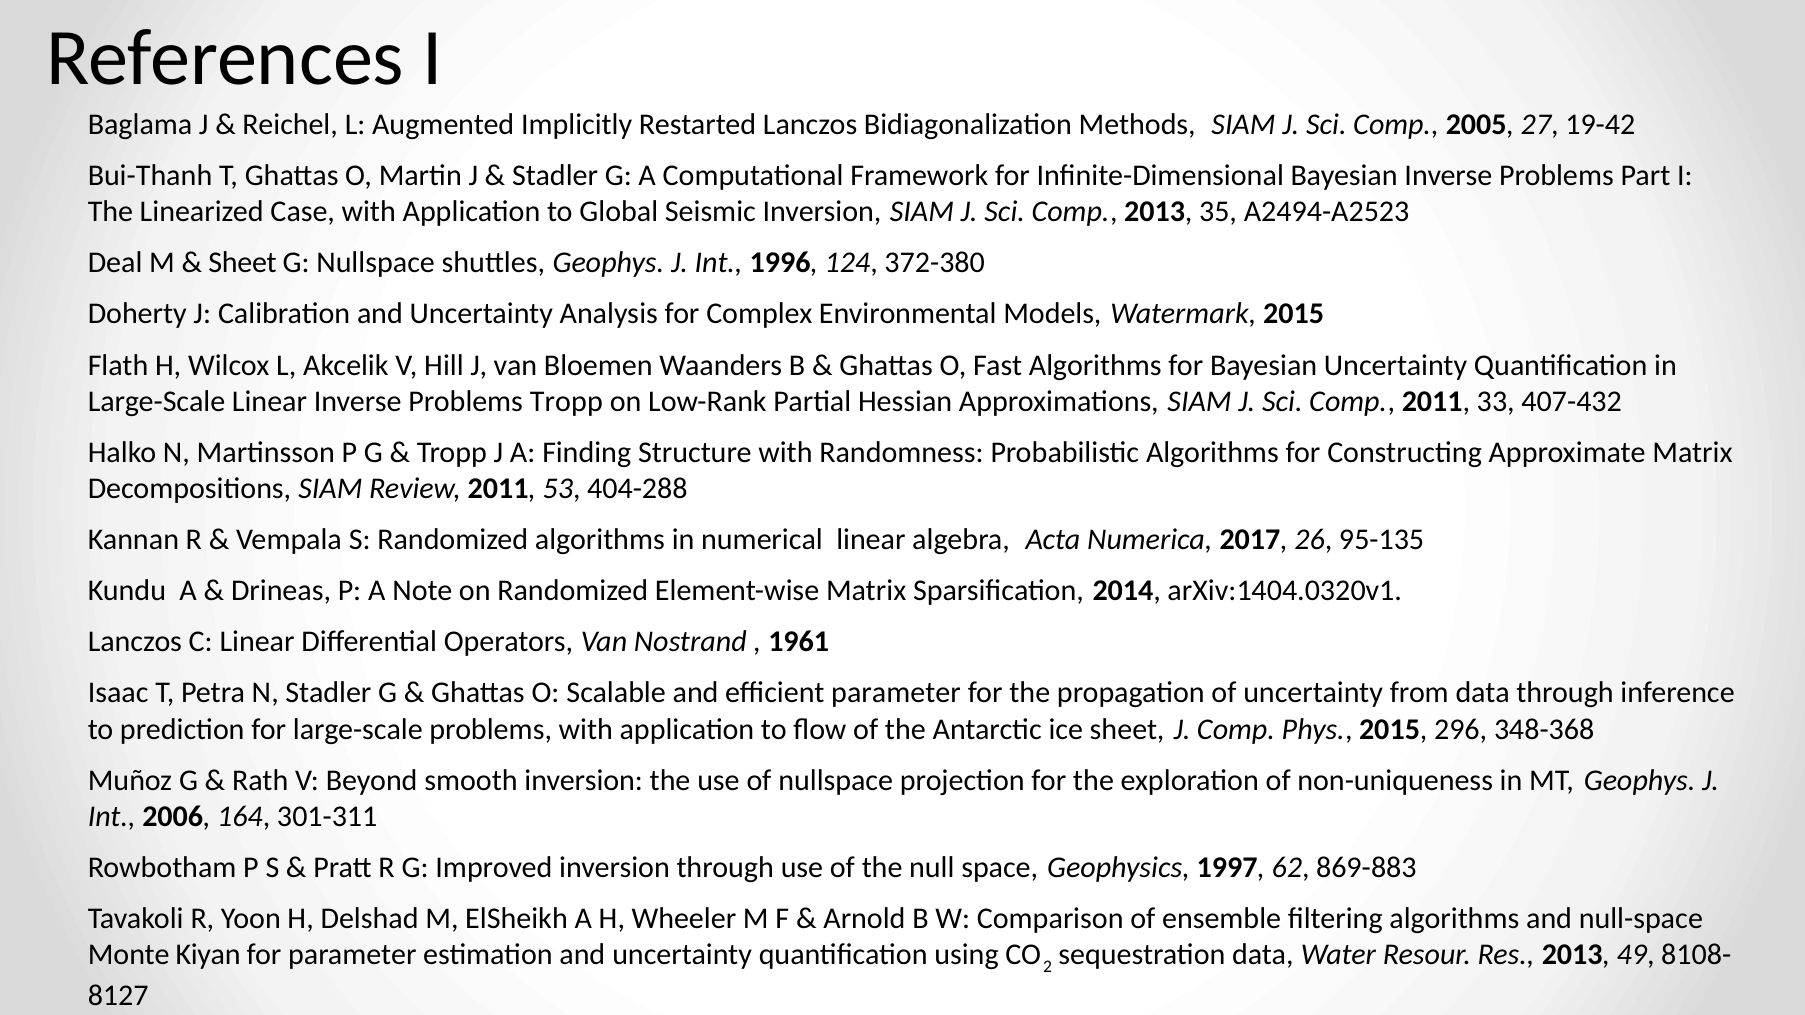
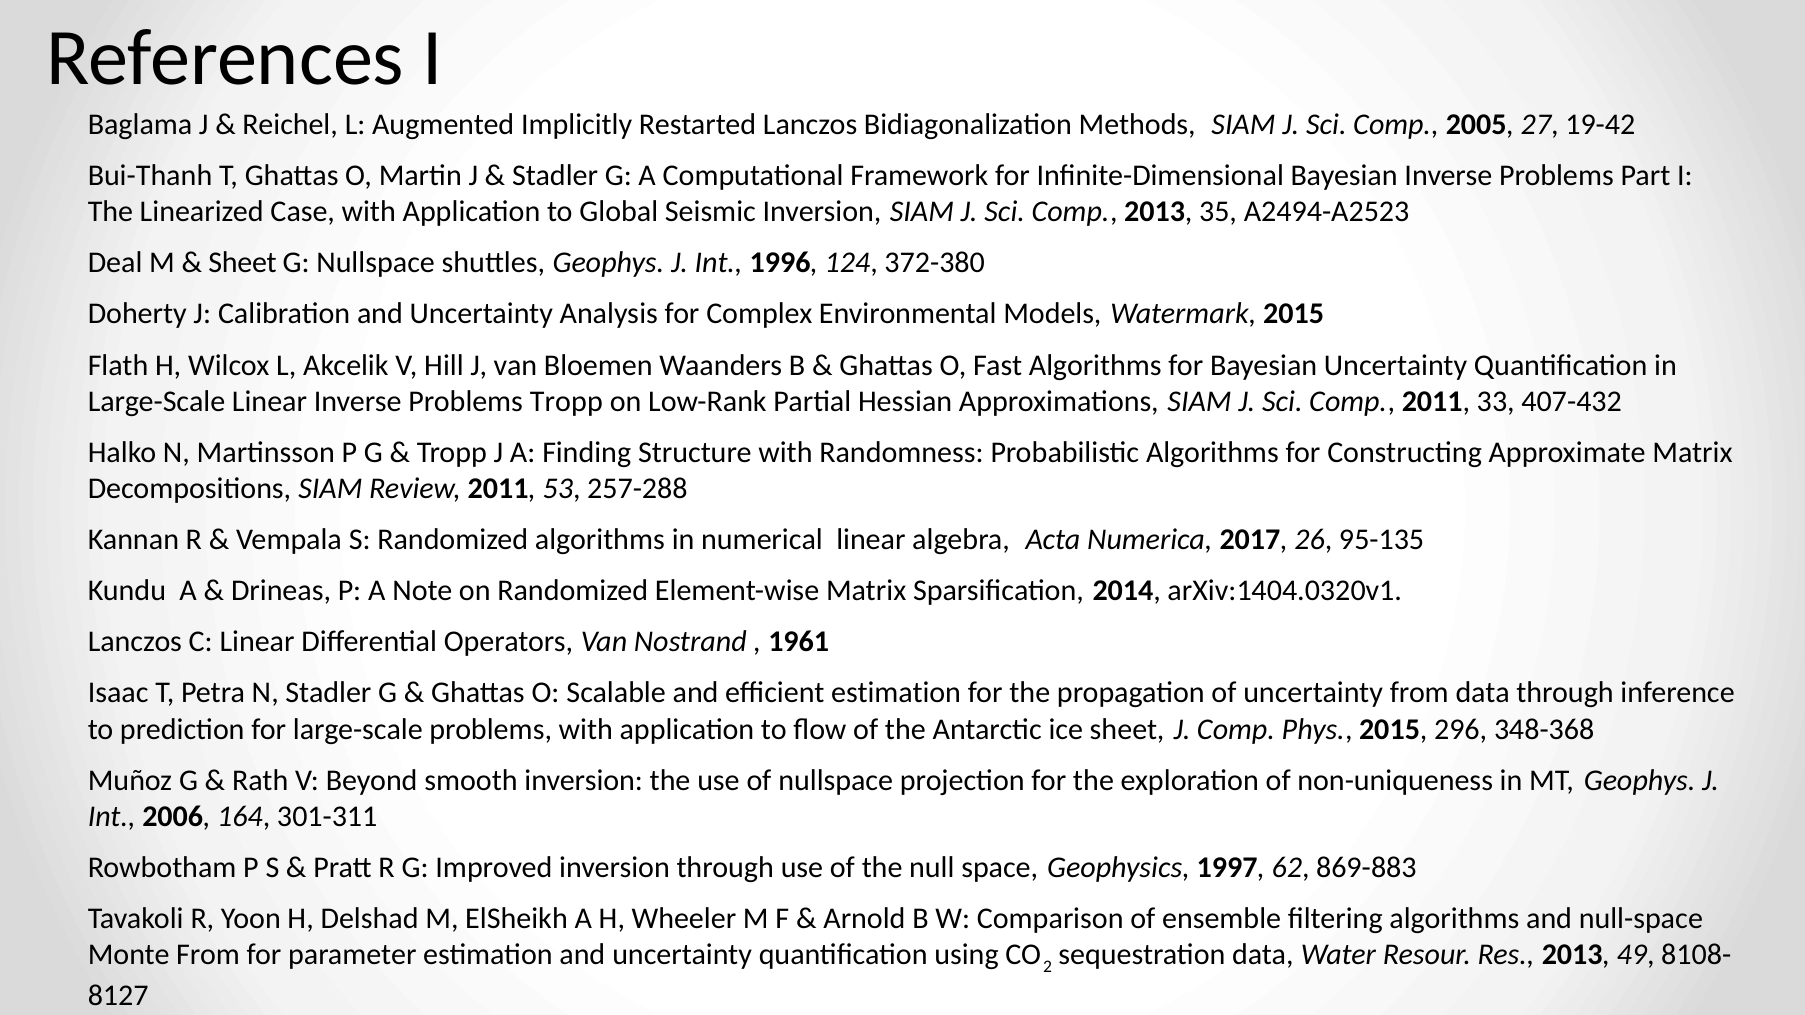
404-288: 404-288 -> 257-288
efficient parameter: parameter -> estimation
Monte Kiyan: Kiyan -> From
